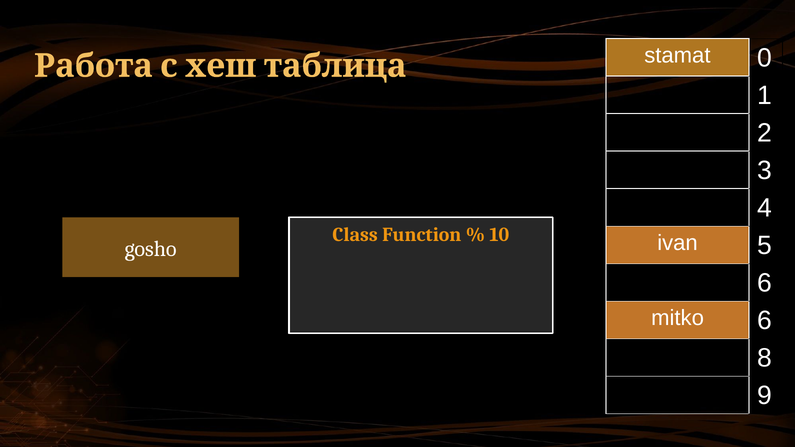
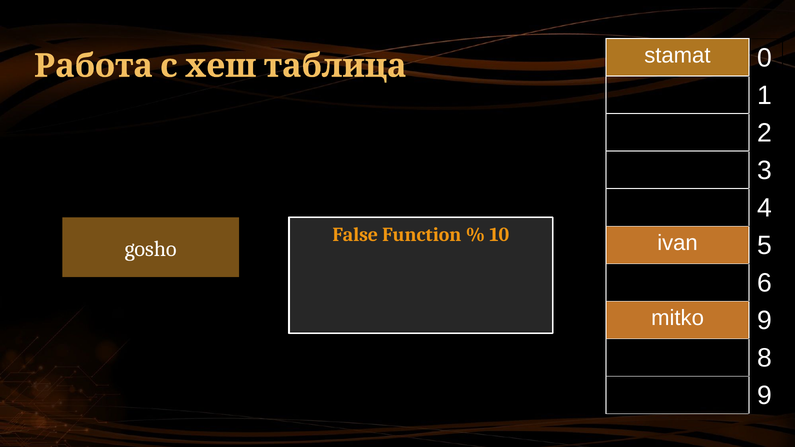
Class: Class -> False
mitko 6: 6 -> 9
